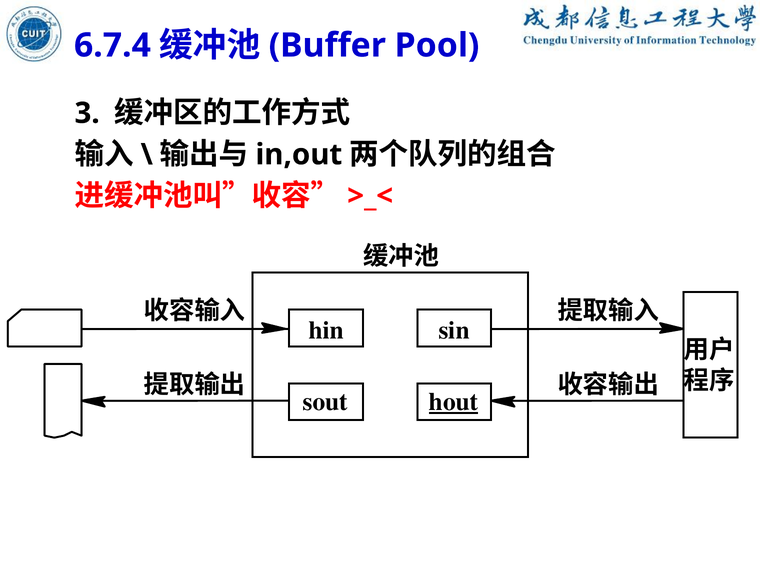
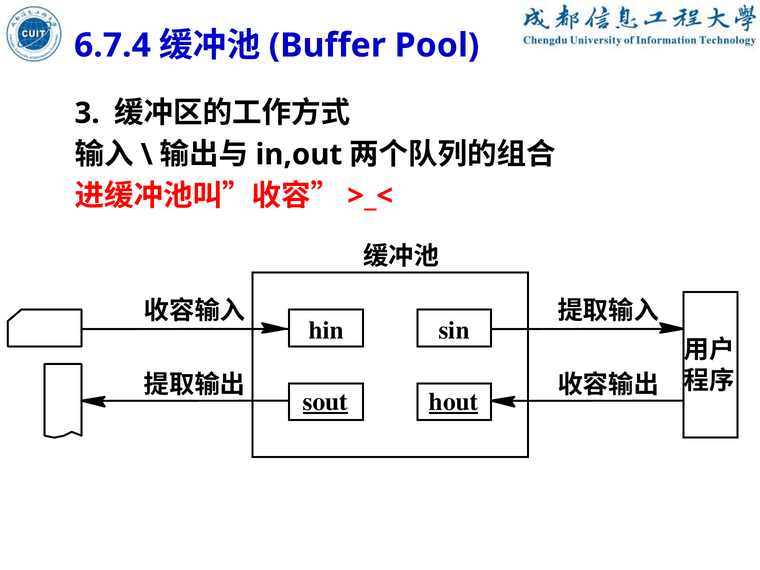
sout underline: none -> present
